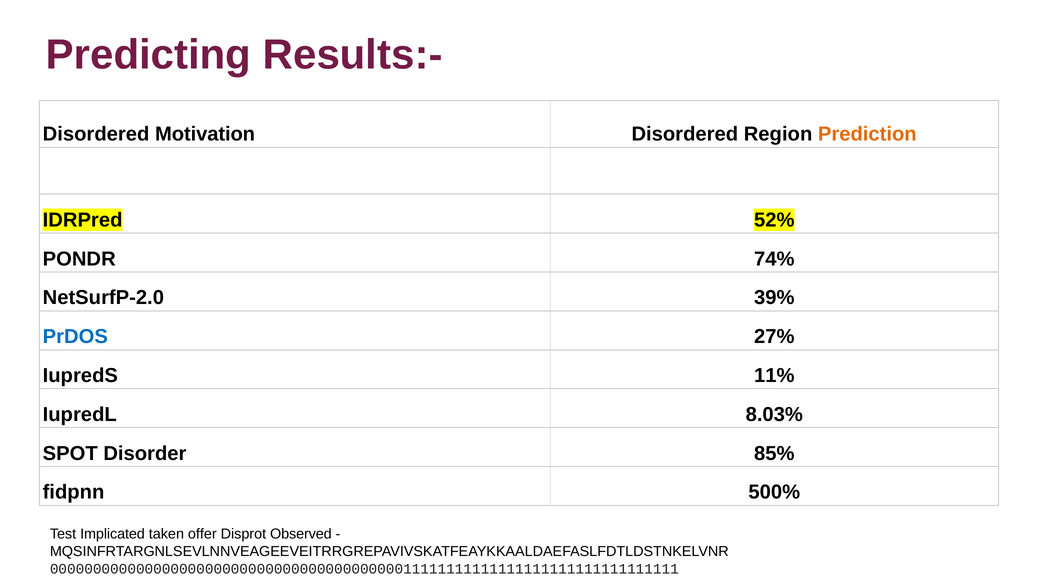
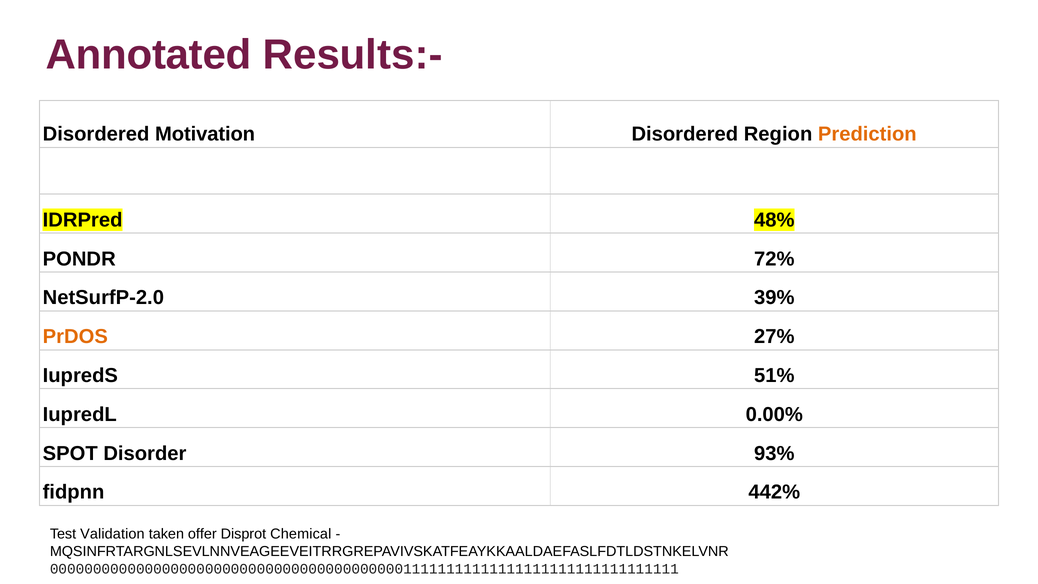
Predicting: Predicting -> Annotated
52%: 52% -> 48%
74%: 74% -> 72%
PrDOS colour: blue -> orange
11%: 11% -> 51%
8.03%: 8.03% -> 0.00%
85%: 85% -> 93%
500%: 500% -> 442%
Implicated: Implicated -> Validation
Observed: Observed -> Chemical
